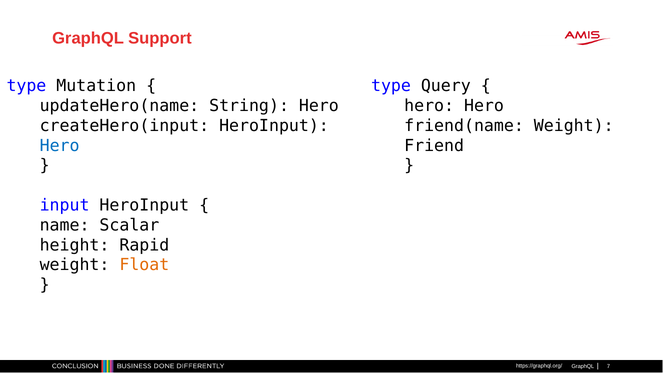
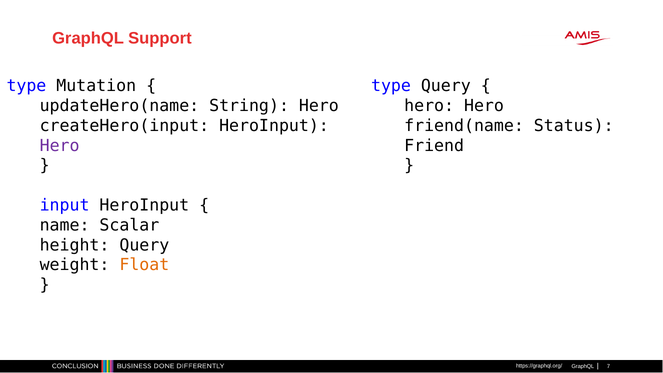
Weight at (574, 126): Weight -> Status
Hero at (60, 146) colour: blue -> purple
height Rapid: Rapid -> Query
